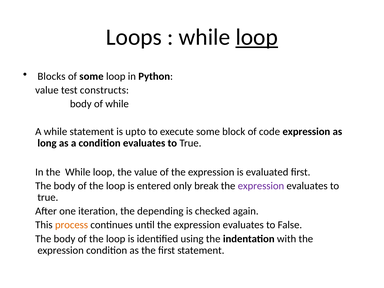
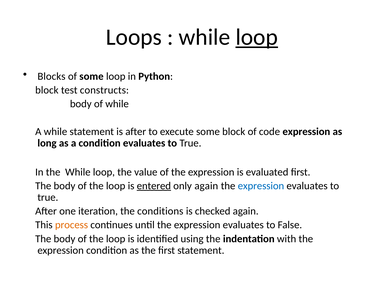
value at (47, 90): value -> block
is upto: upto -> after
entered underline: none -> present
only break: break -> again
expression at (261, 186) colour: purple -> blue
depending: depending -> conditions
